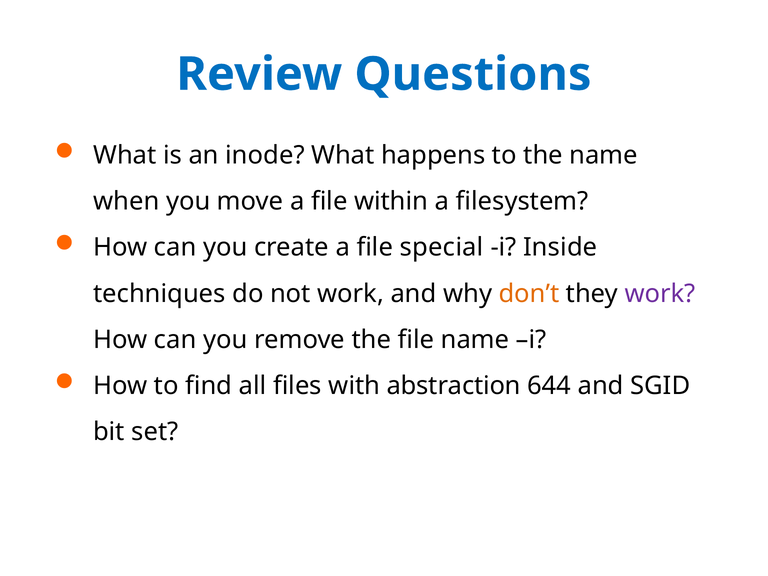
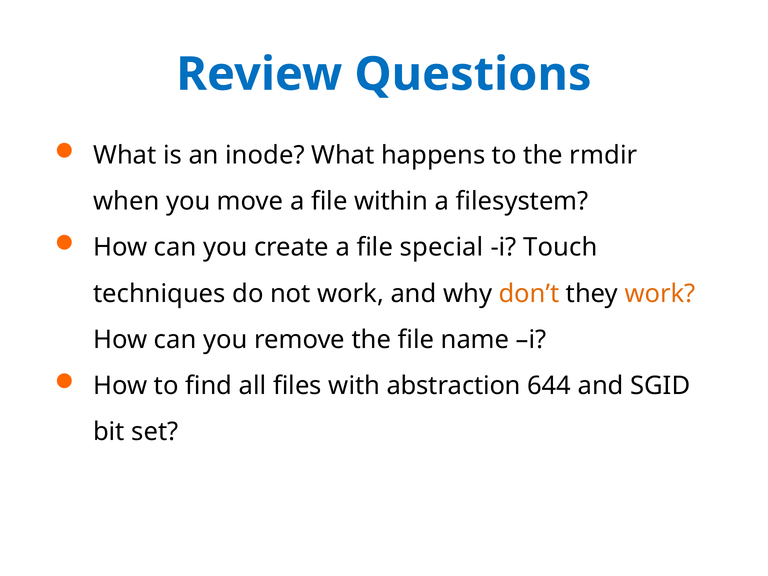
the name: name -> rmdir
Inside: Inside -> Touch
work at (660, 294) colour: purple -> orange
